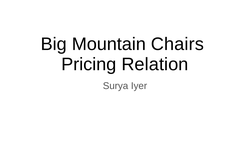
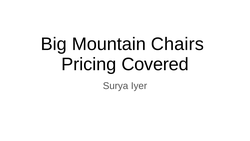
Relation: Relation -> Covered
